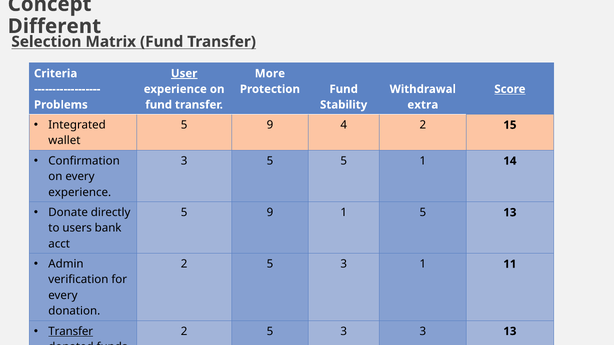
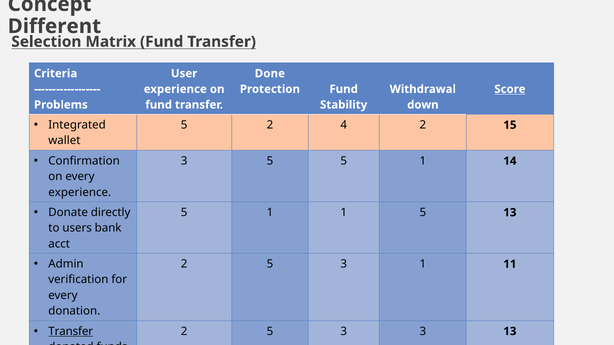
User underline: present -> none
More: More -> Done
extra: extra -> down
9 at (270, 125): 9 -> 2
9 at (270, 213): 9 -> 1
